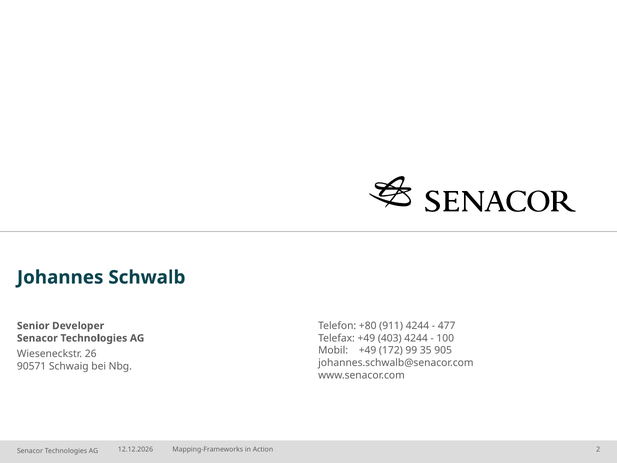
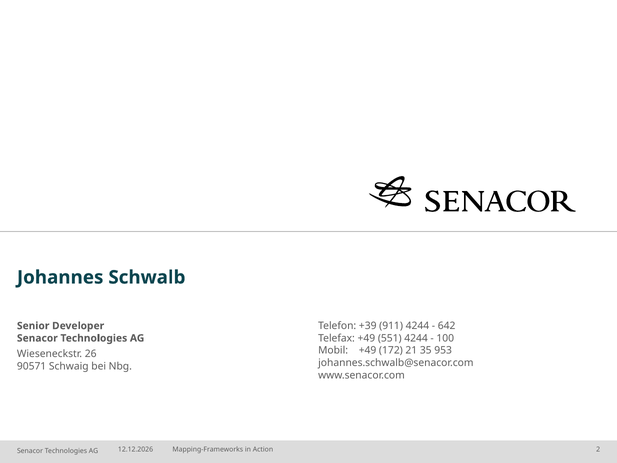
+80: +80 -> +39
477: 477 -> 642
403: 403 -> 551
99: 99 -> 21
905: 905 -> 953
